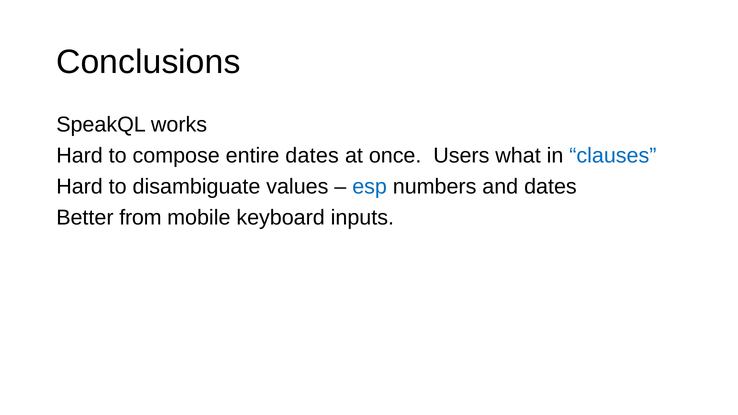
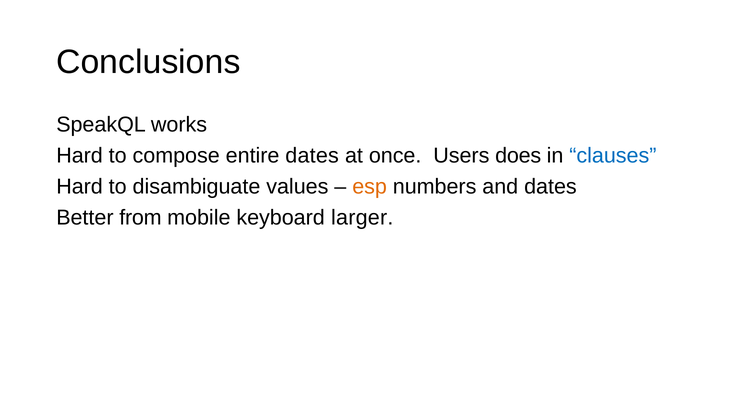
what: what -> does
esp colour: blue -> orange
inputs: inputs -> larger
